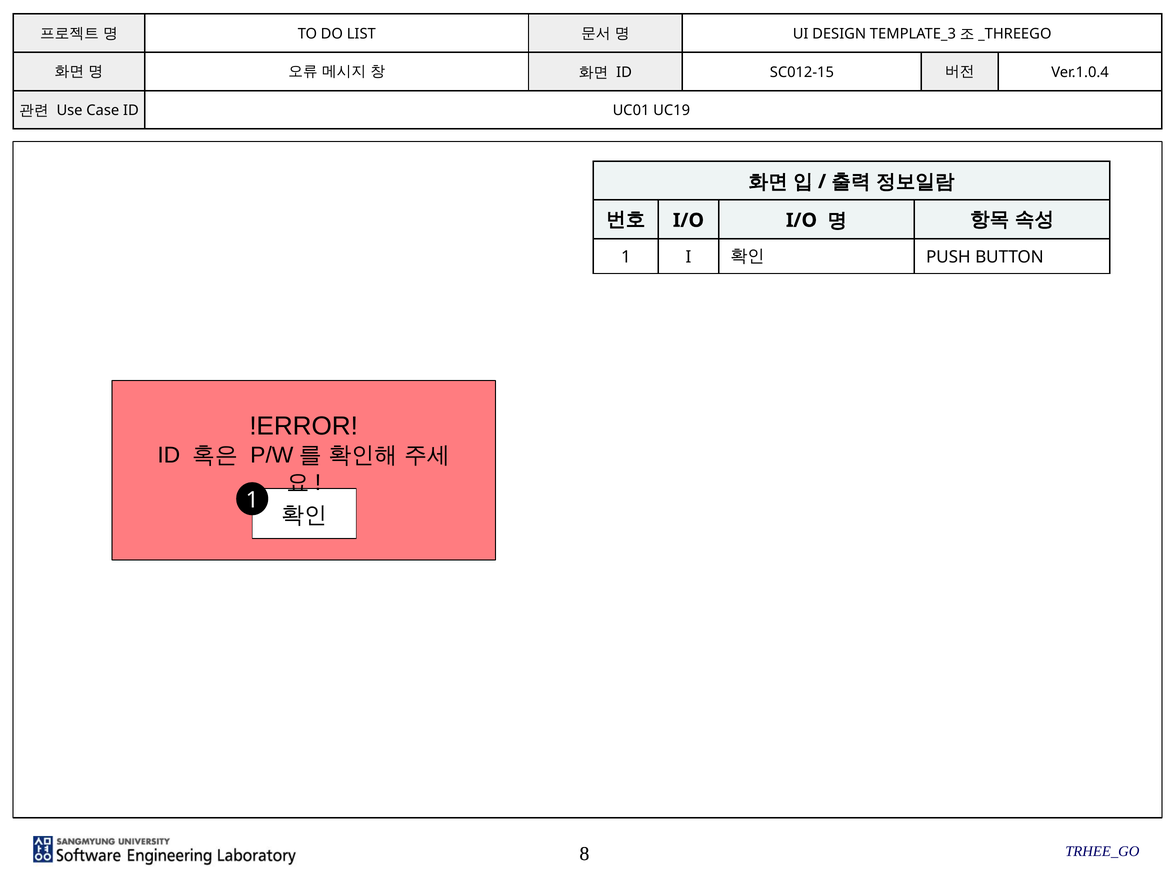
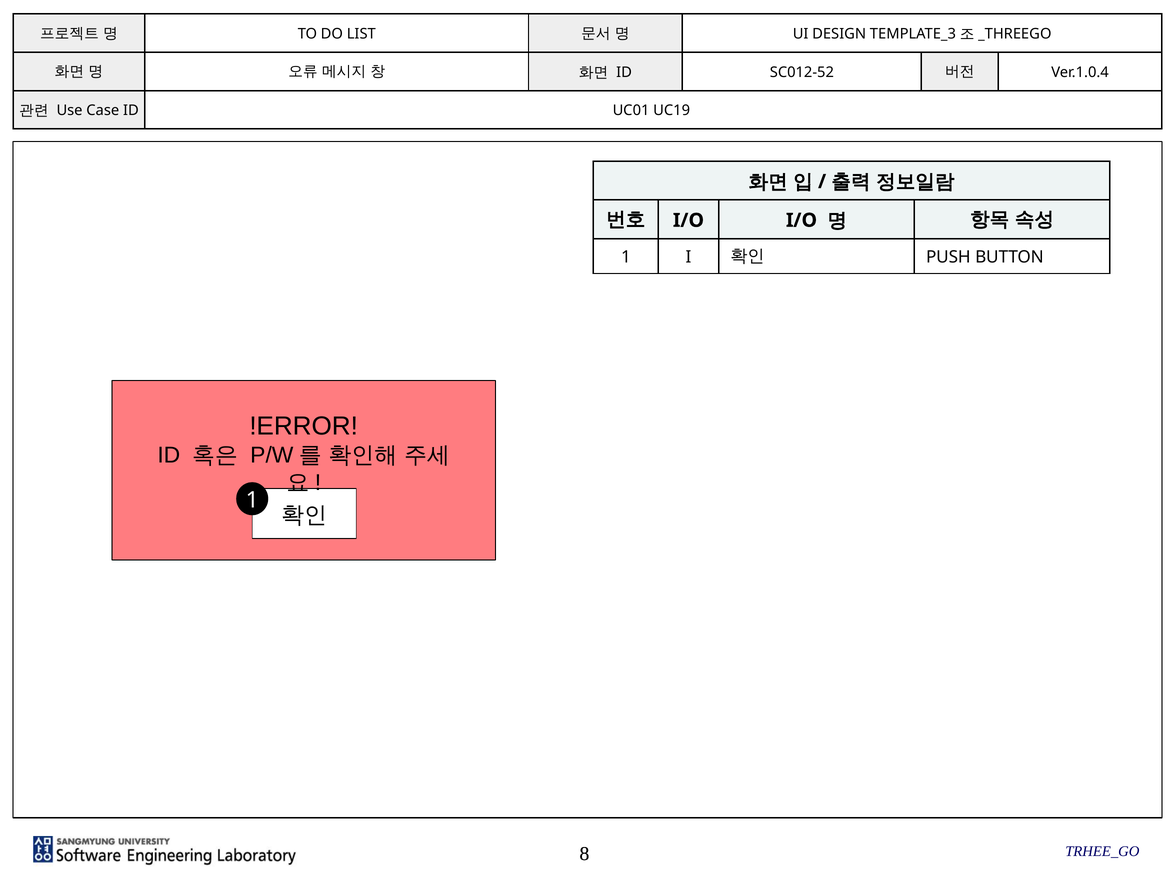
SC012-15: SC012-15 -> SC012-52
